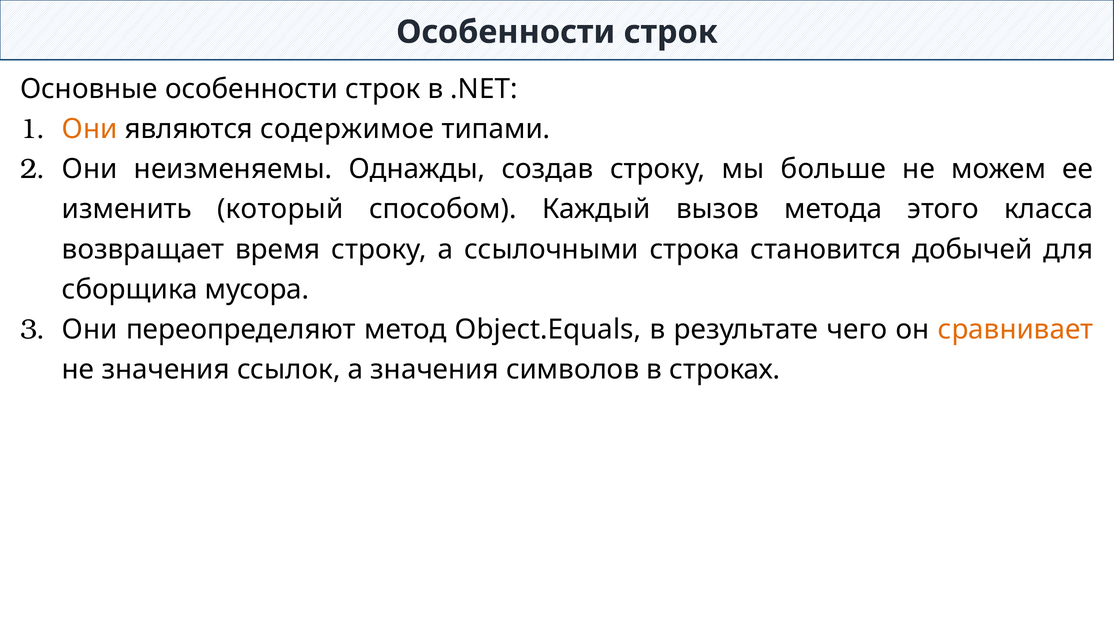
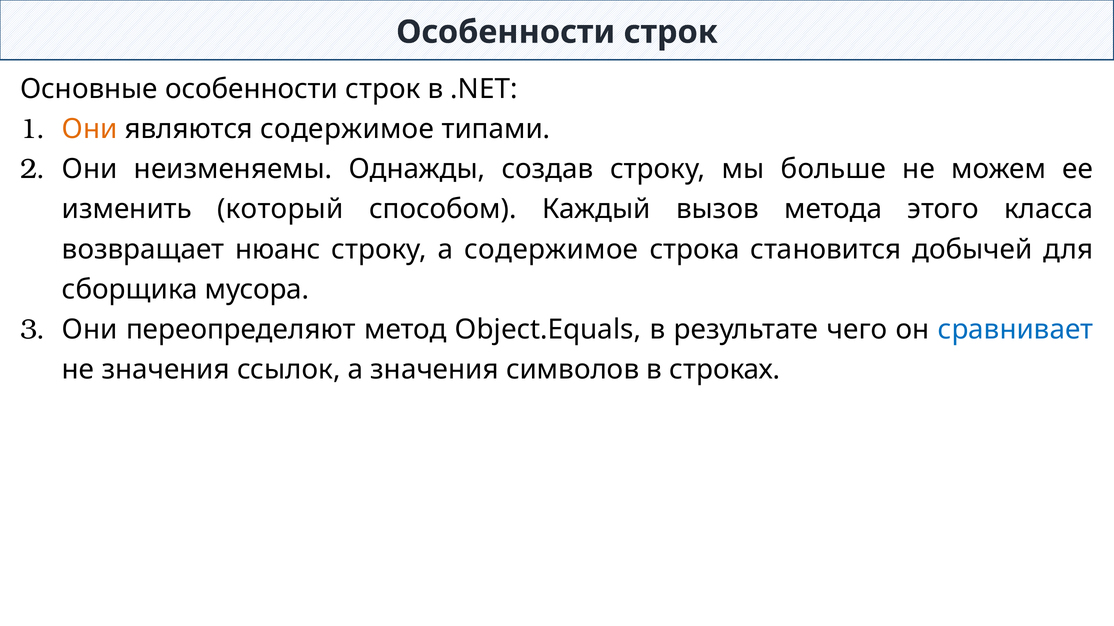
время: время -> нюанс
а ссылочными: ссылочными -> содержимое
сравнивает colour: orange -> blue
